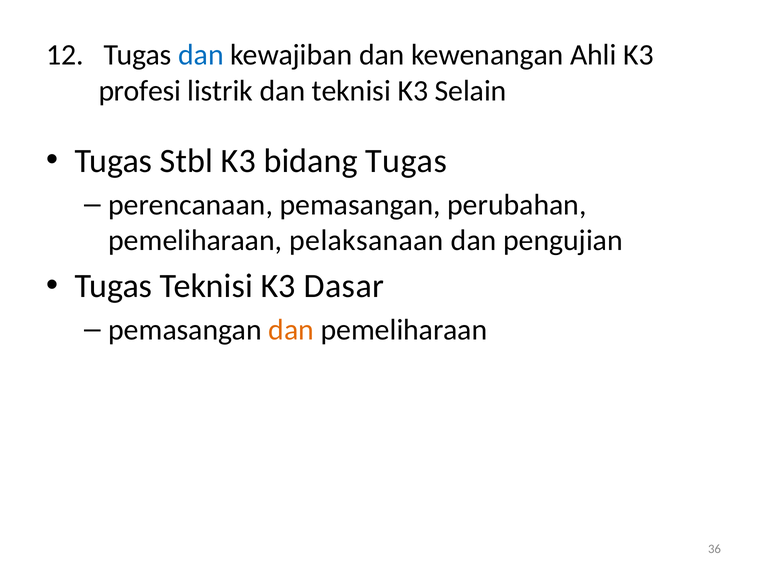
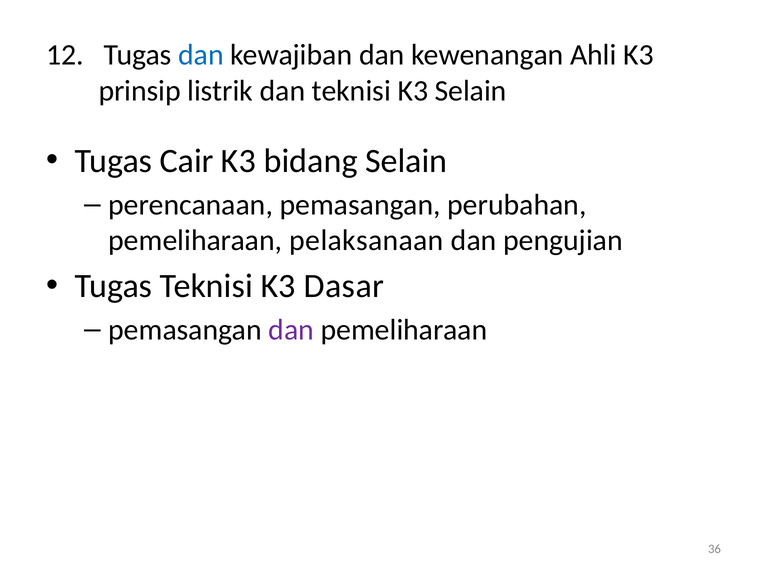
profesi: profesi -> prinsip
Stbl: Stbl -> Cair
bidang Tugas: Tugas -> Selain
dan at (291, 330) colour: orange -> purple
